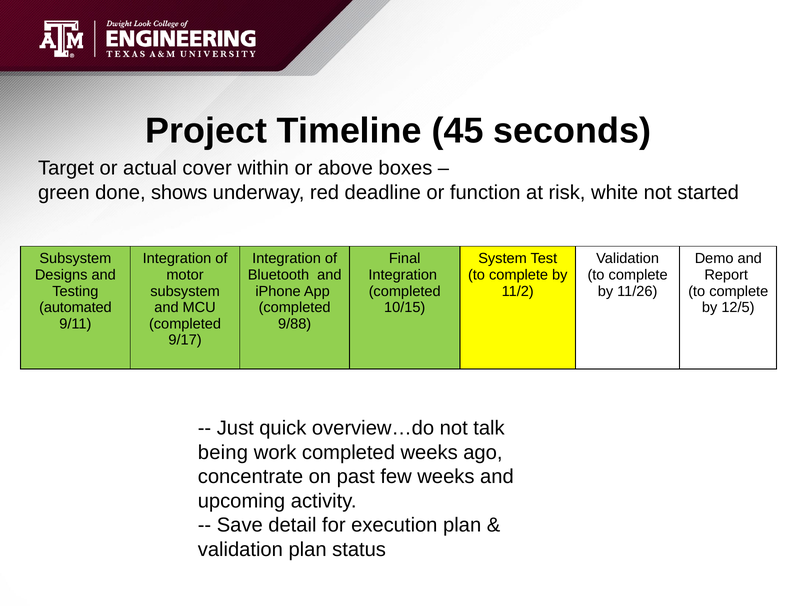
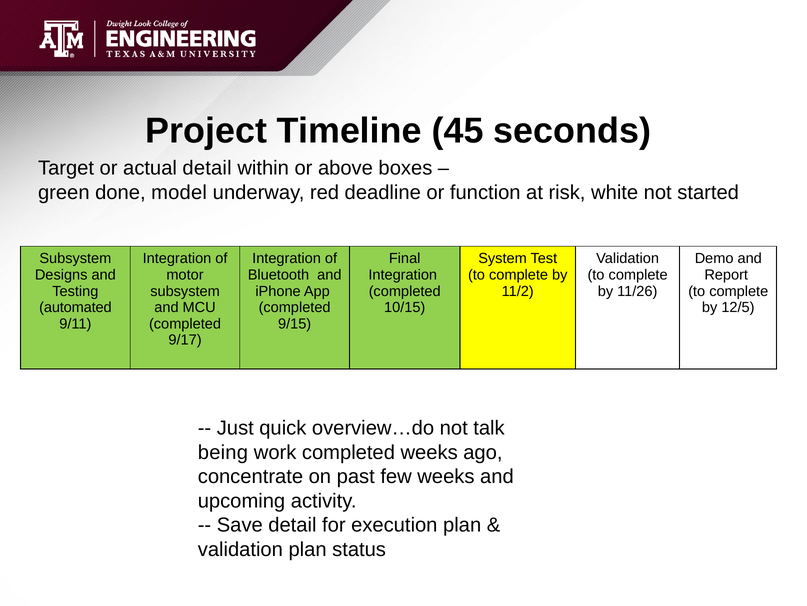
actual cover: cover -> detail
shows: shows -> model
9/88: 9/88 -> 9/15
